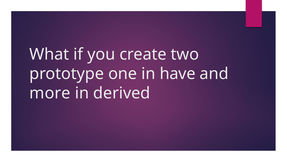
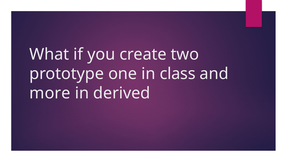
have: have -> class
